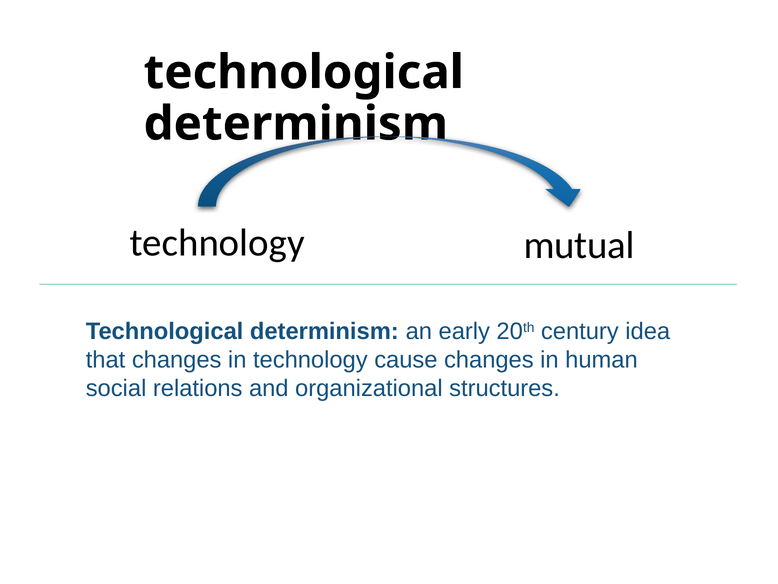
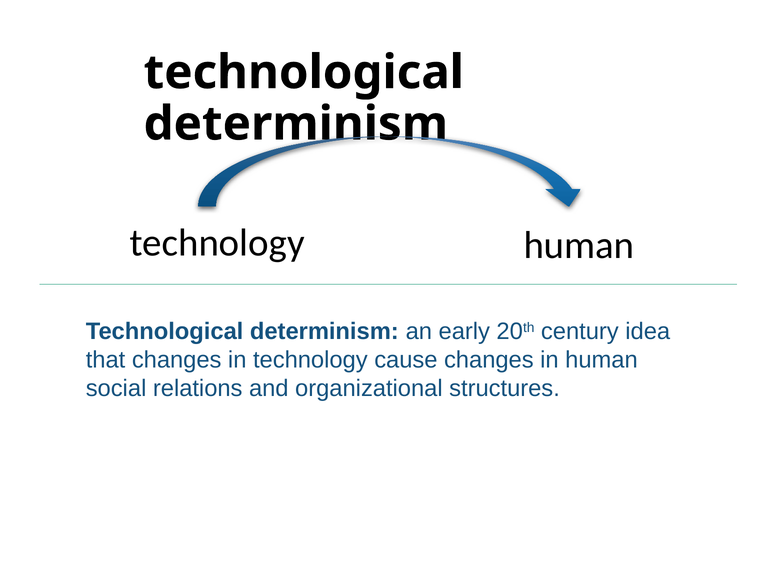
technology mutual: mutual -> human
